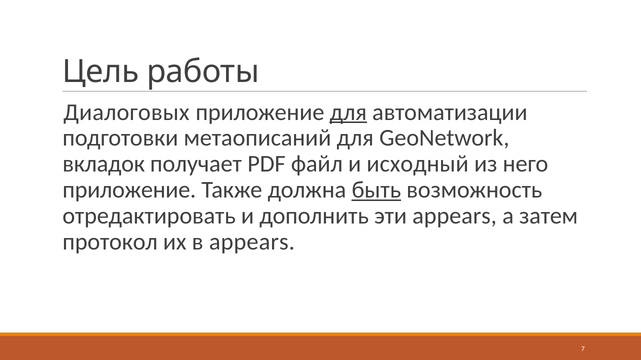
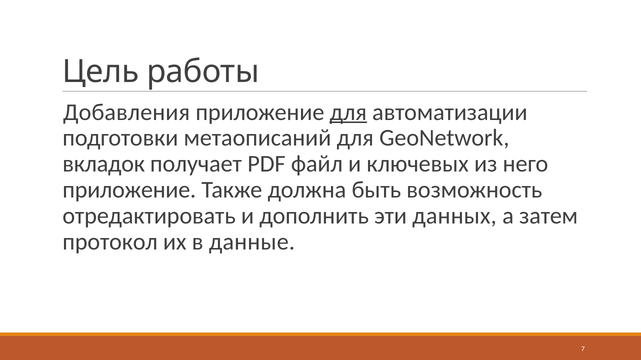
Диалоговых: Диалоговых -> Добавления
исходный: исходный -> ключевых
быть underline: present -> none
эти appears: appears -> данных
в appears: appears -> данные
